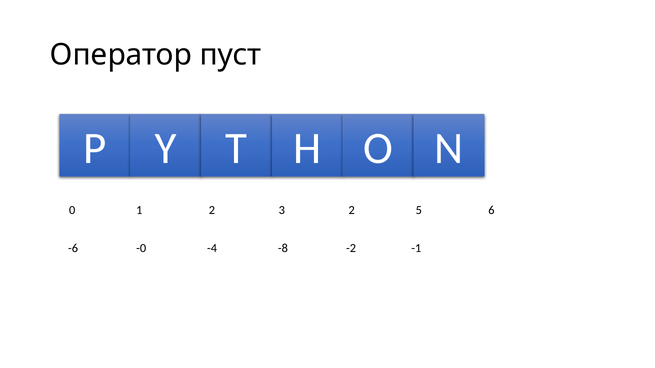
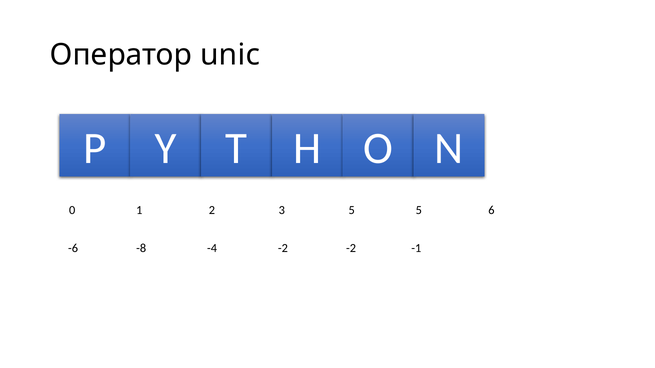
пуст: пуст -> unic
3 2: 2 -> 5
-0: -0 -> -8
-4 -8: -8 -> -2
